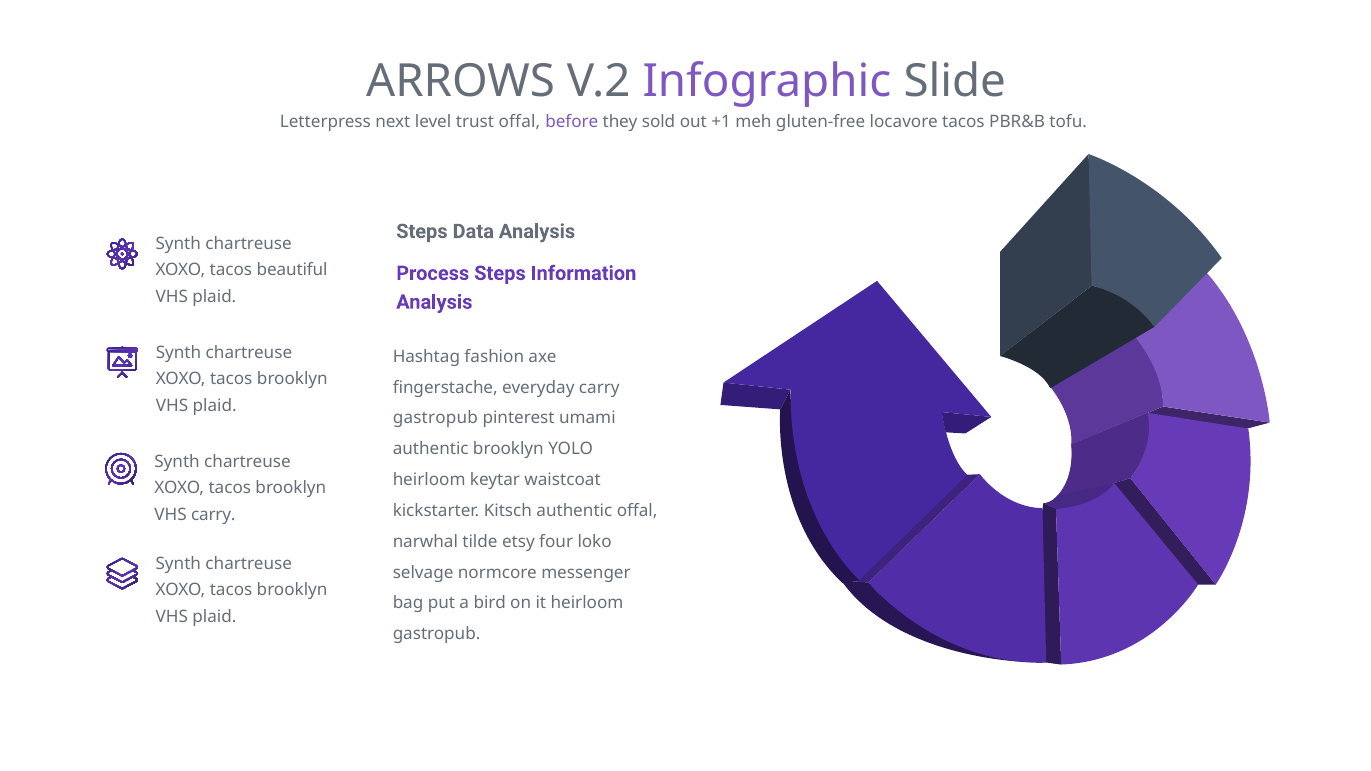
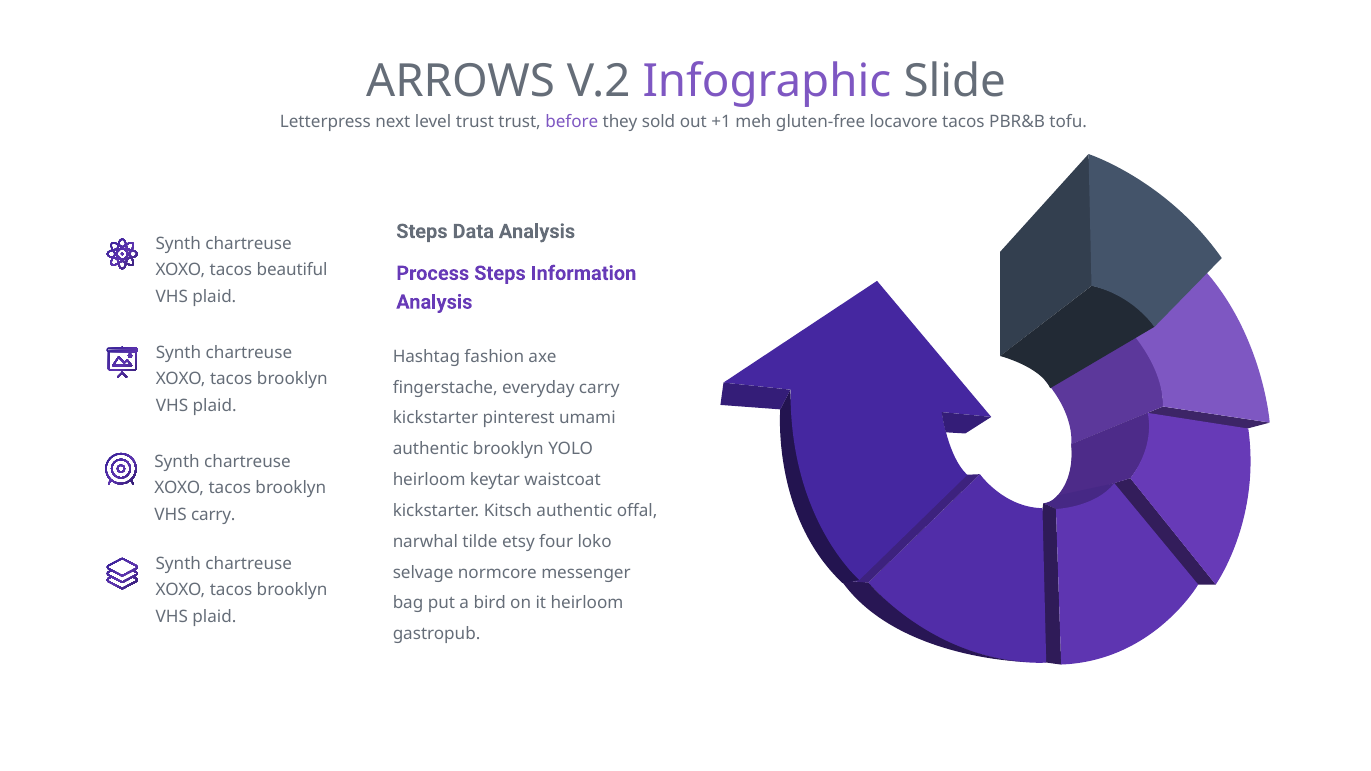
trust offal: offal -> trust
gastropub at (435, 418): gastropub -> kickstarter
